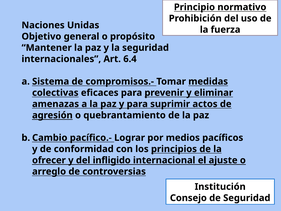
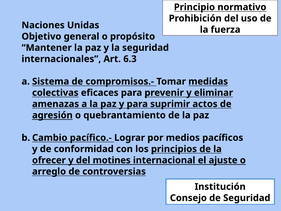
6.4: 6.4 -> 6.3
infligido: infligido -> motines
